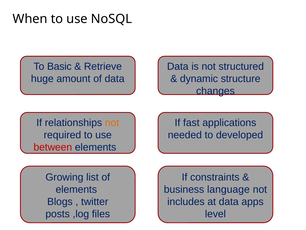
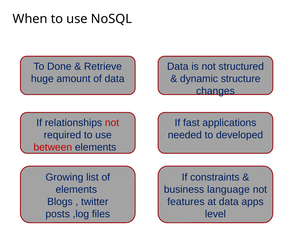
Basic: Basic -> Done
not at (112, 123) colour: orange -> red
includes: includes -> features
